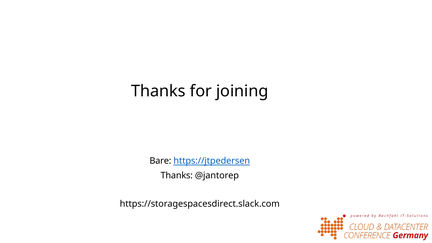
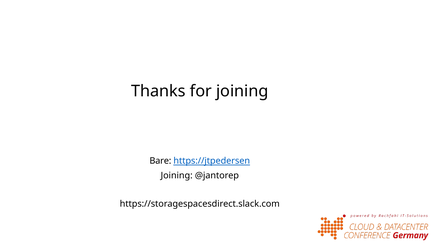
Thanks at (177, 175): Thanks -> Joining
